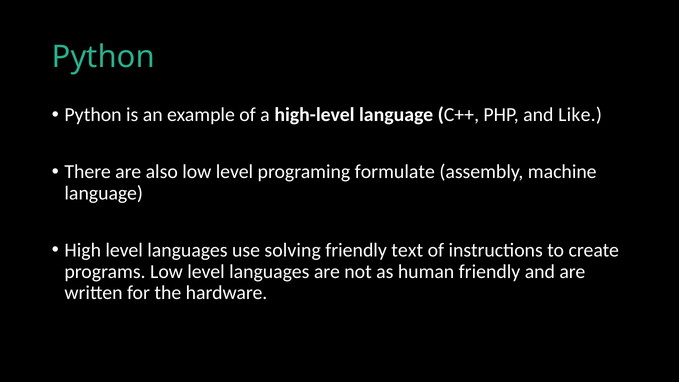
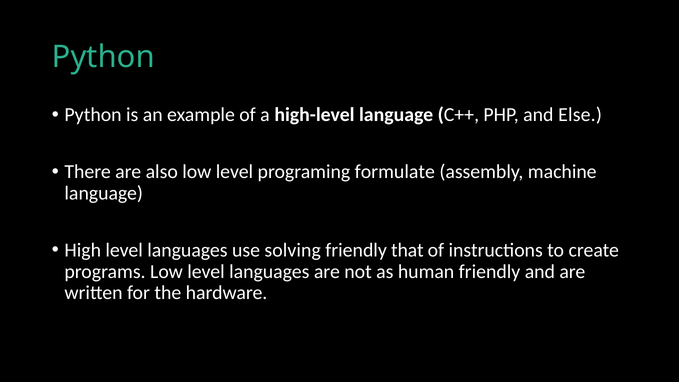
Like: Like -> Else
text: text -> that
